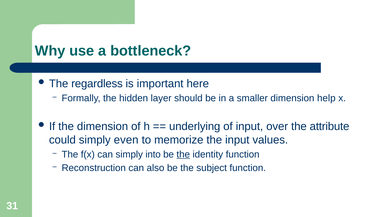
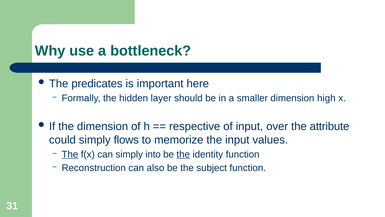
regardless: regardless -> predicates
help: help -> high
underlying: underlying -> respective
even: even -> flows
The at (70, 154) underline: none -> present
